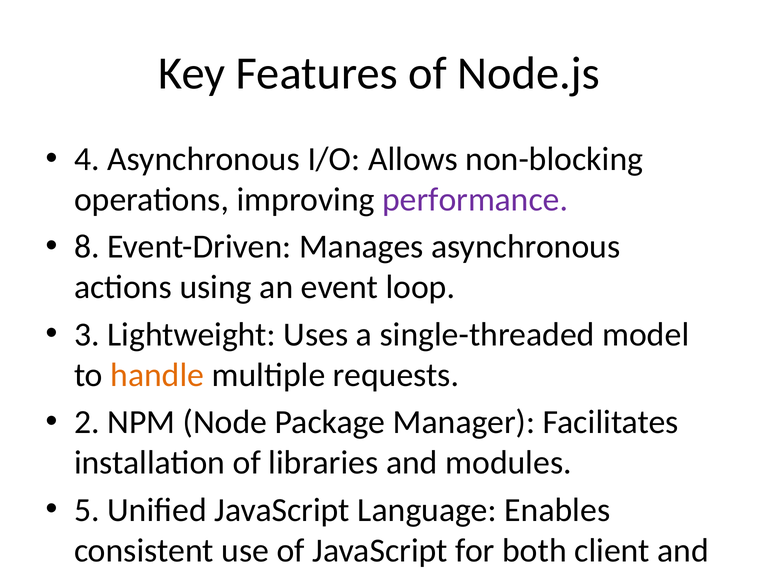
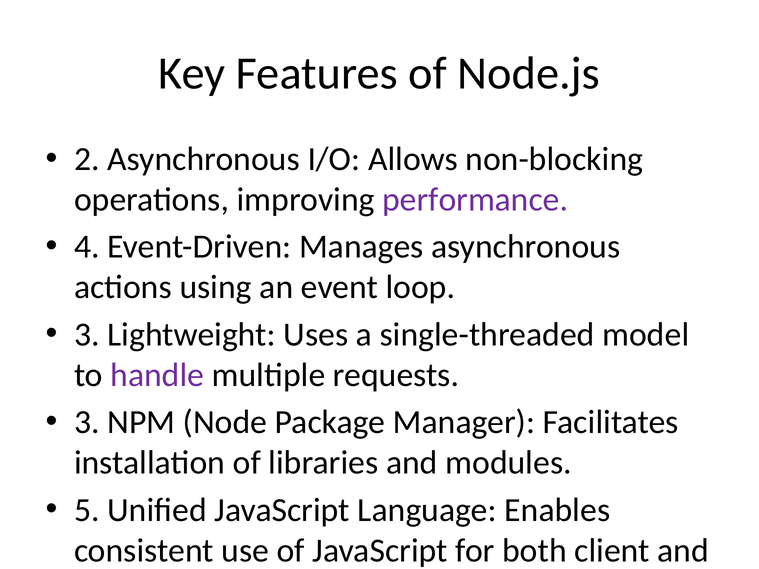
4: 4 -> 2
8: 8 -> 4
handle colour: orange -> purple
2 at (87, 422): 2 -> 3
